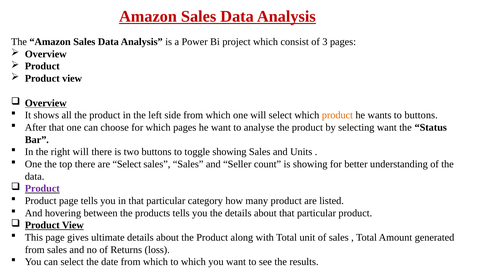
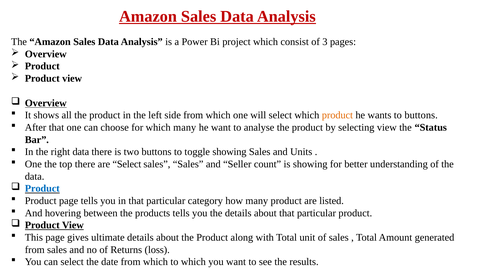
which pages: pages -> many
selecting want: want -> view
right will: will -> data
Product at (42, 188) colour: purple -> blue
